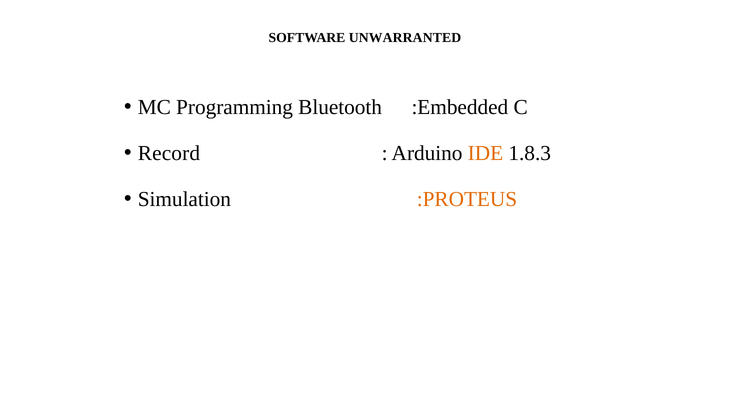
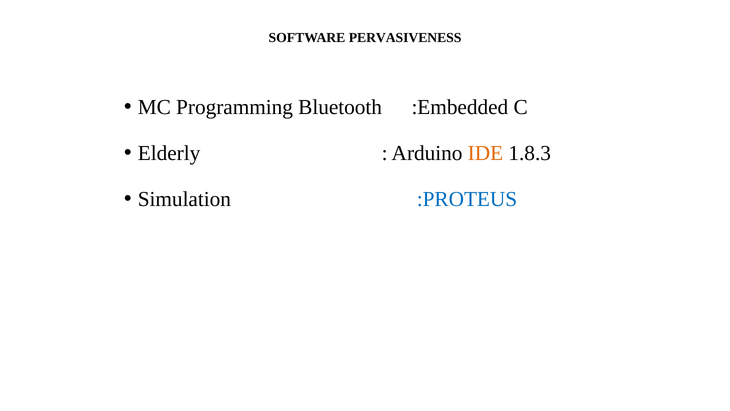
UNWARRANTED: UNWARRANTED -> PERVASIVENESS
Record: Record -> Elderly
:PROTEUS colour: orange -> blue
